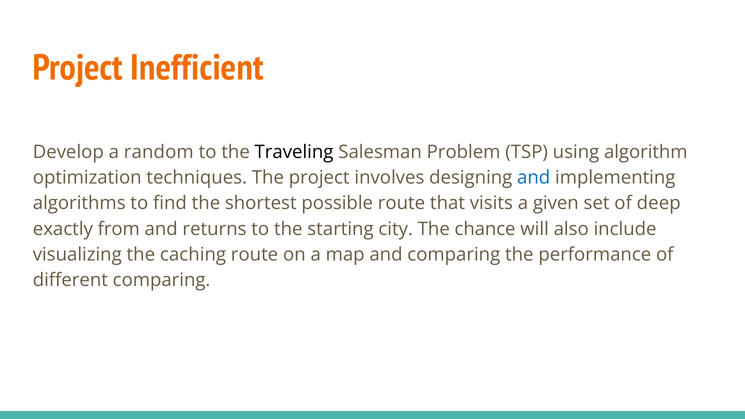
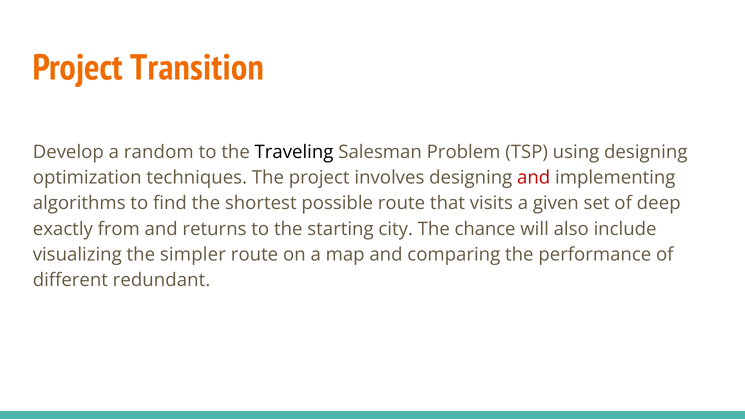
Inefficient: Inefficient -> Transition
using algorithm: algorithm -> designing
and at (534, 178) colour: blue -> red
caching: caching -> simpler
different comparing: comparing -> redundant
